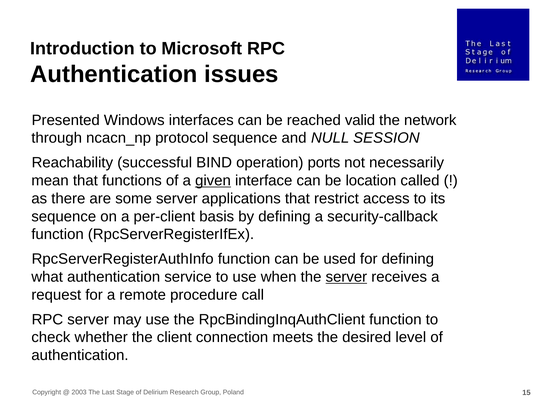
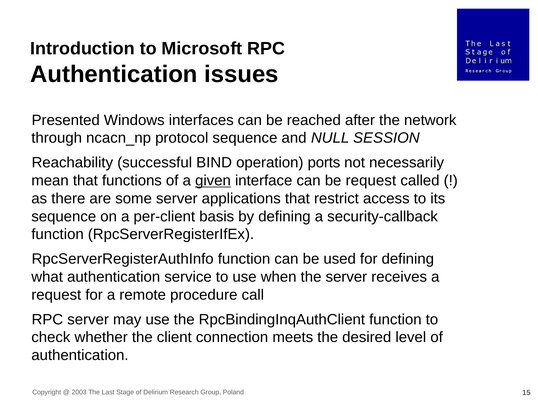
valid: valid -> after
be location: location -> request
server at (346, 277) underline: present -> none
